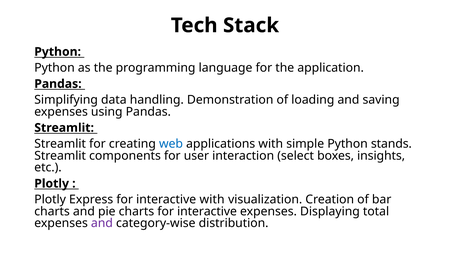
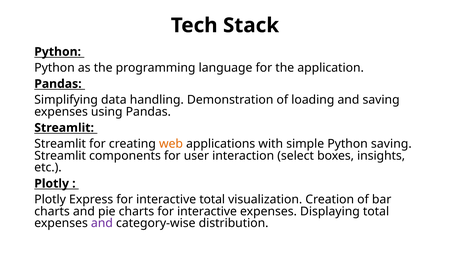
web colour: blue -> orange
Python stands: stands -> saving
interactive with: with -> total
